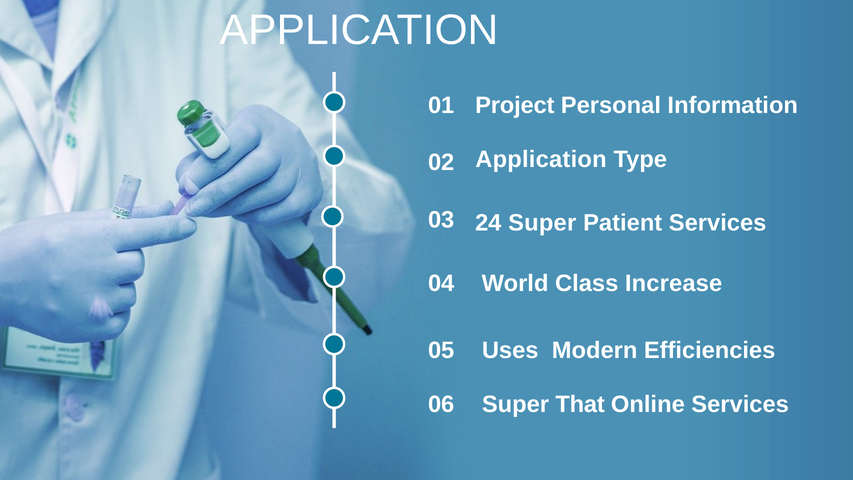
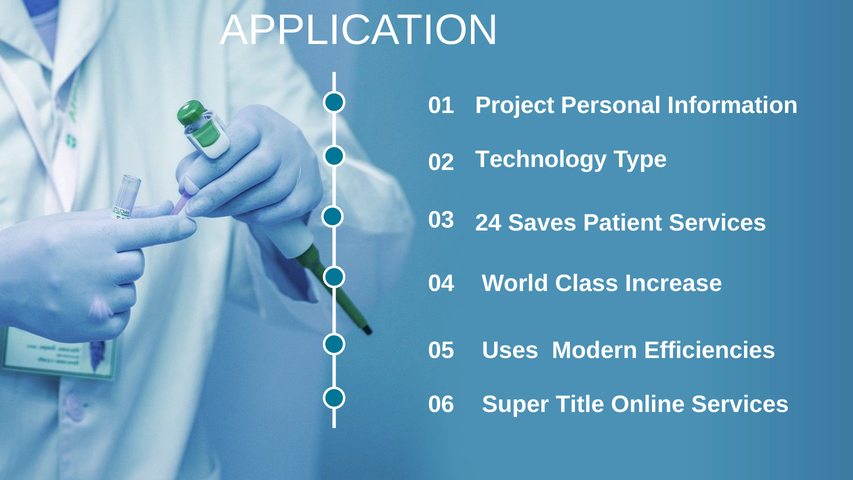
Application at (541, 159): Application -> Technology
24 Super: Super -> Saves
That: That -> Title
